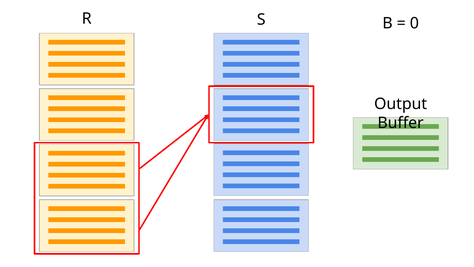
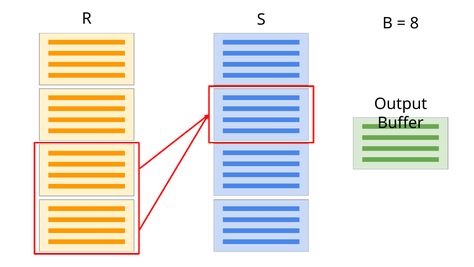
0: 0 -> 8
